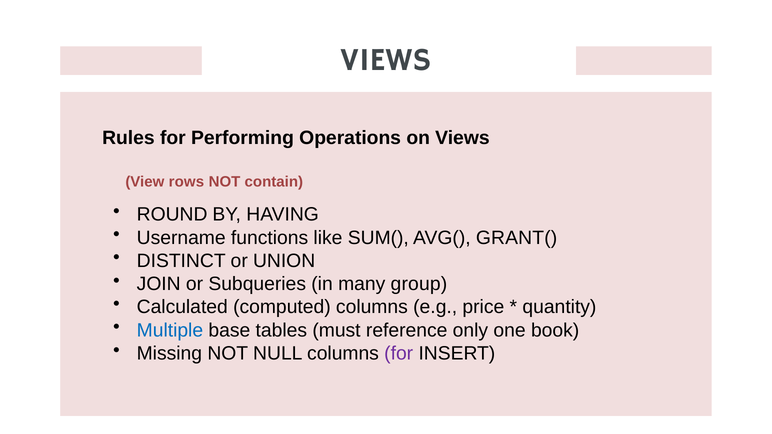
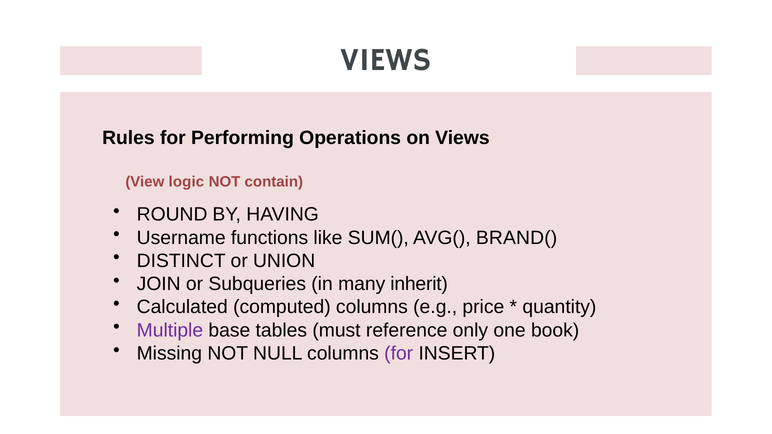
rows: rows -> logic
GRANT(: GRANT( -> BRAND(
group: group -> inherit
Multiple colour: blue -> purple
